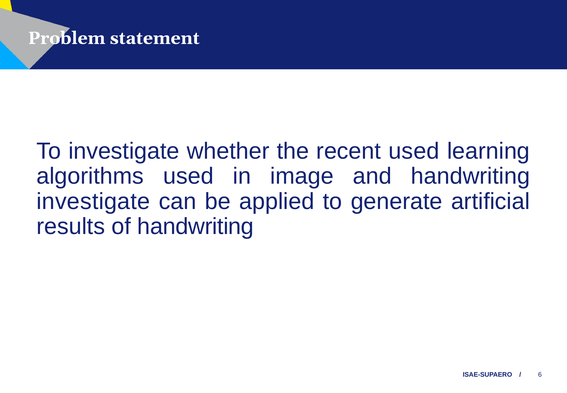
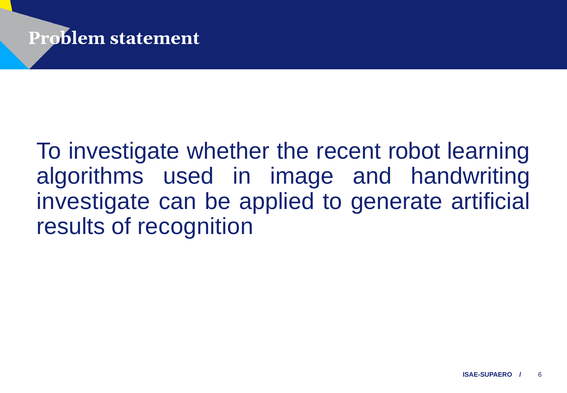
recent used: used -> robot
of handwriting: handwriting -> recognition
